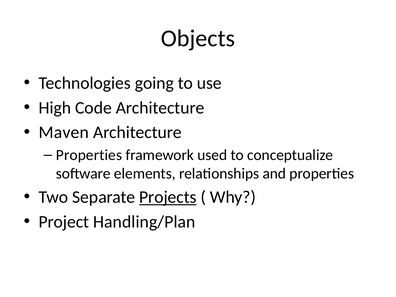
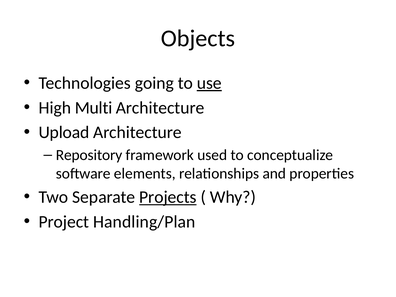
use underline: none -> present
Code: Code -> Multi
Maven: Maven -> Upload
Properties at (89, 155): Properties -> Repository
